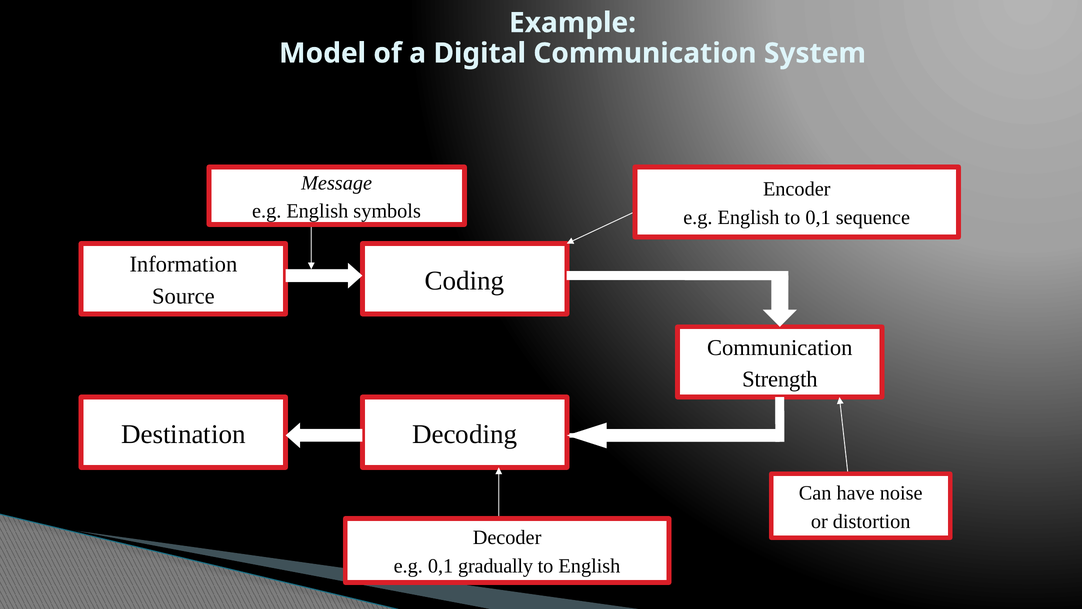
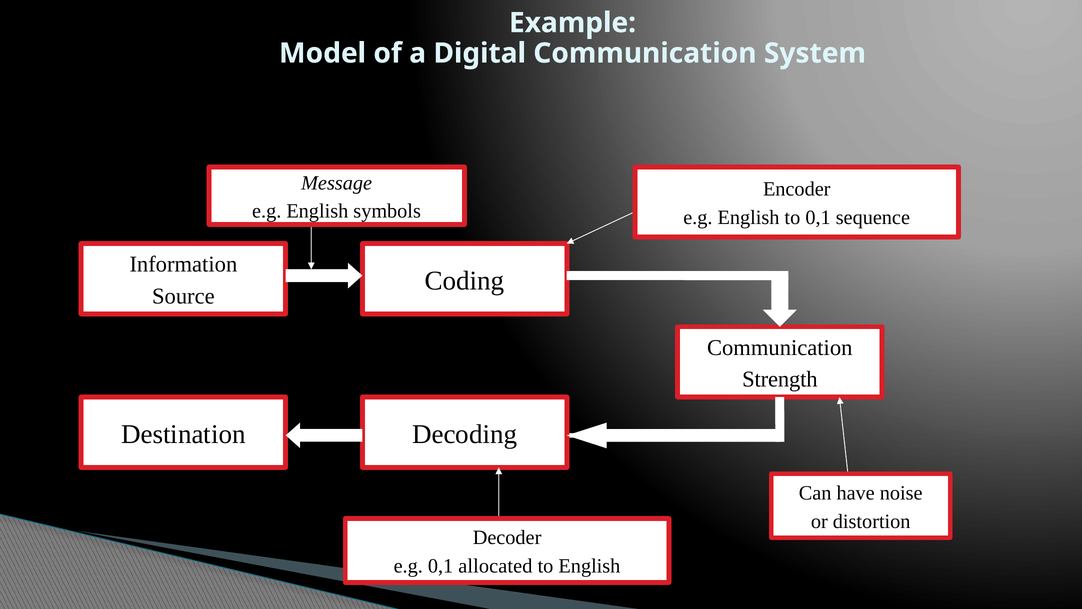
gradually: gradually -> allocated
